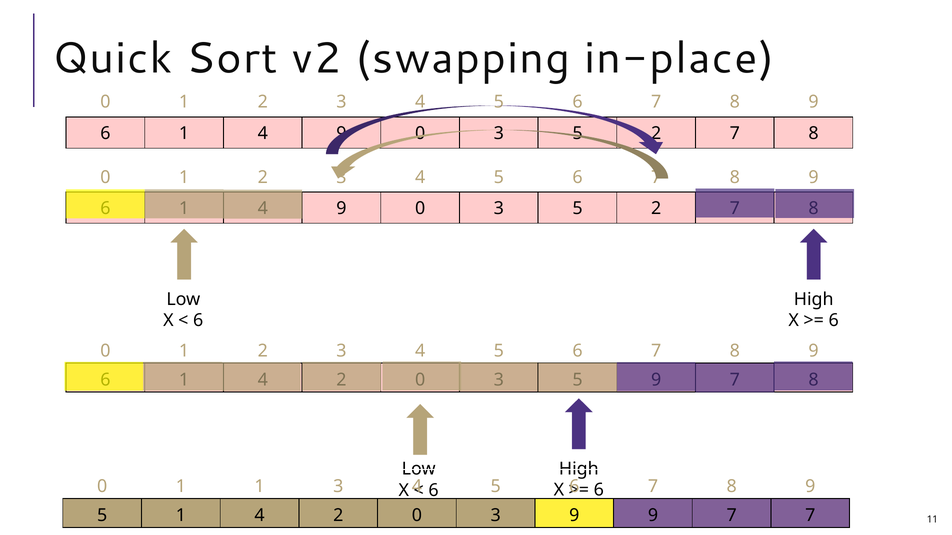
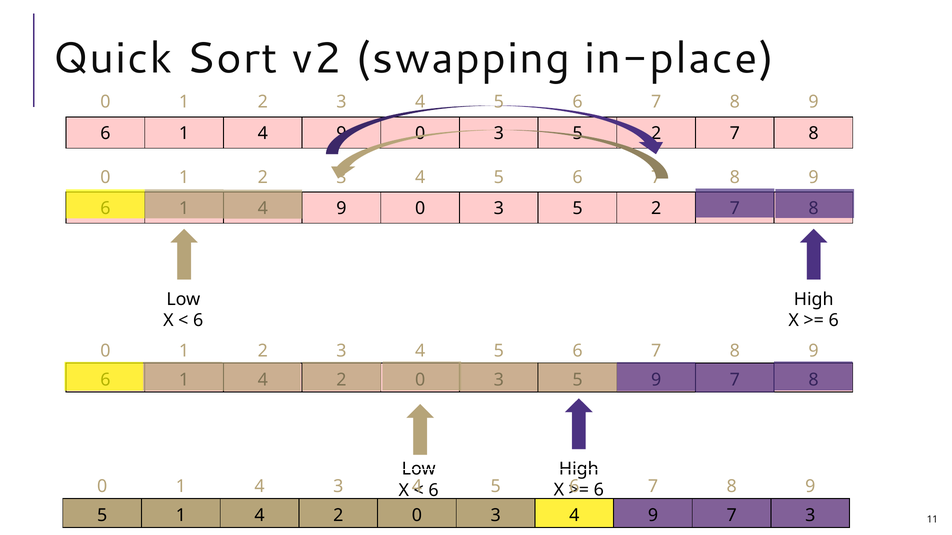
0 1 1: 1 -> 4
0 3 9: 9 -> 4
7 at (810, 516): 7 -> 3
